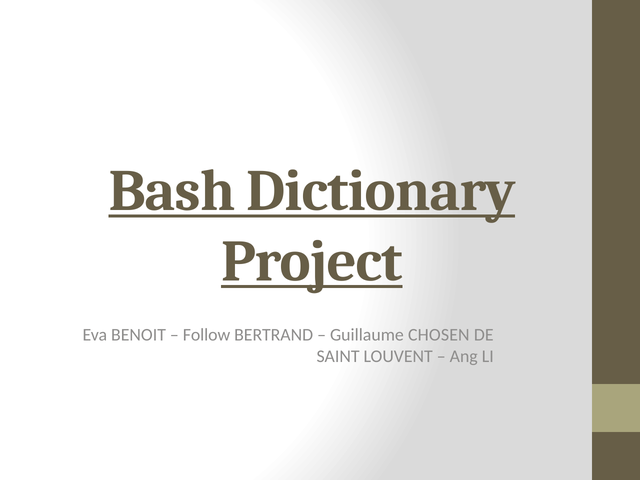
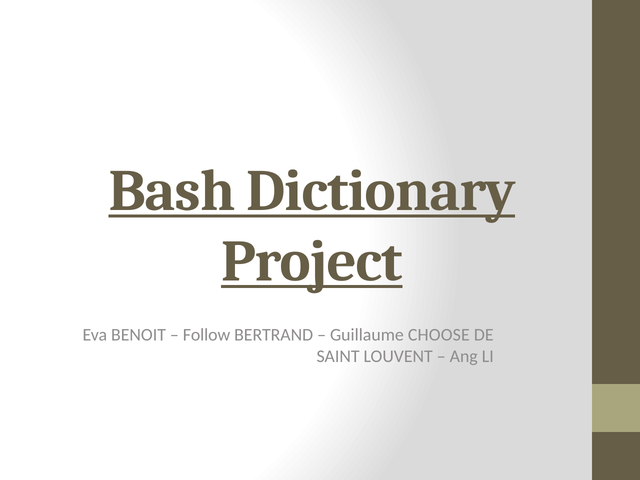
CHOSEN: CHOSEN -> CHOOSE
